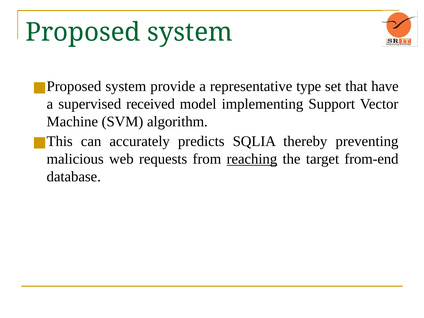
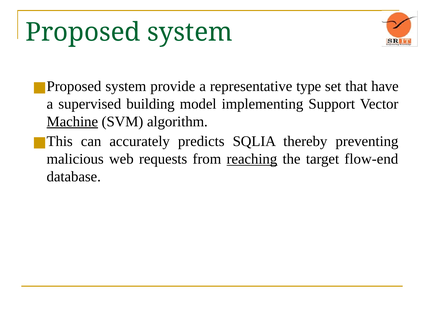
received: received -> building
Machine underline: none -> present
from-end: from-end -> flow-end
